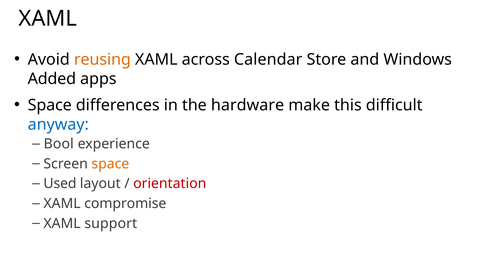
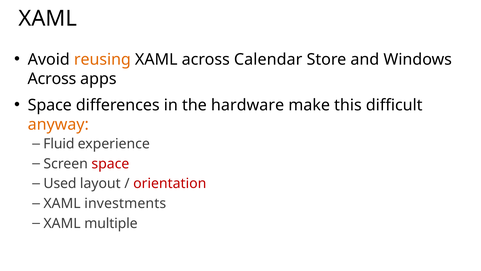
Added at (52, 79): Added -> Across
anyway colour: blue -> orange
Bool: Bool -> Fluid
space at (110, 163) colour: orange -> red
compromise: compromise -> investments
support: support -> multiple
